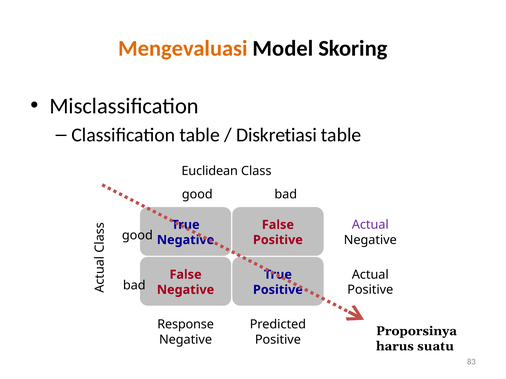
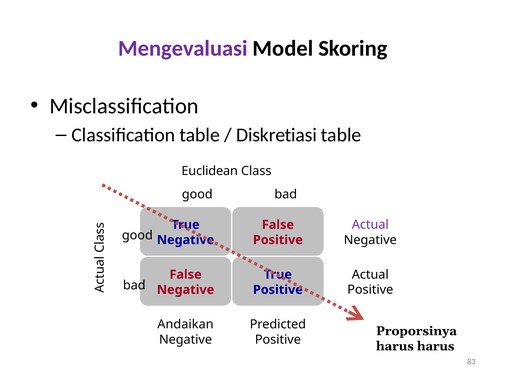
Mengevaluasi colour: orange -> purple
Response: Response -> Andaikan
harus suatu: suatu -> harus
